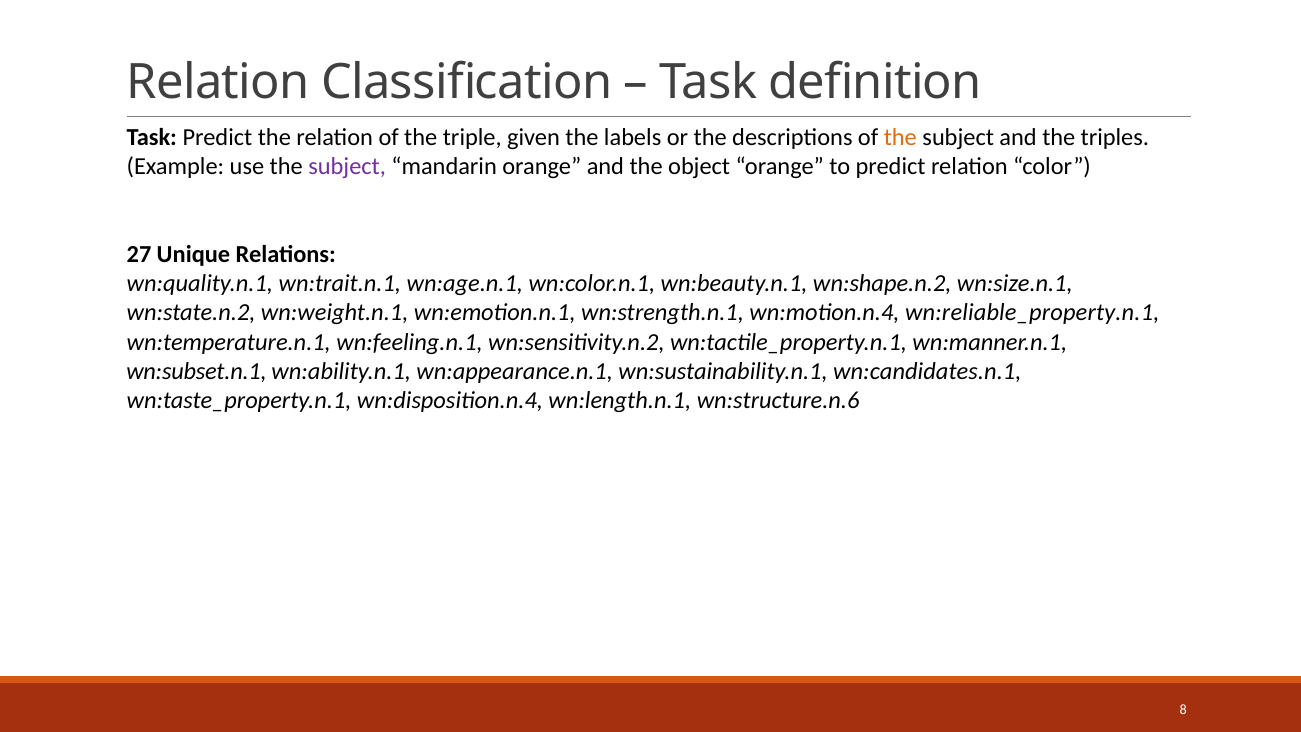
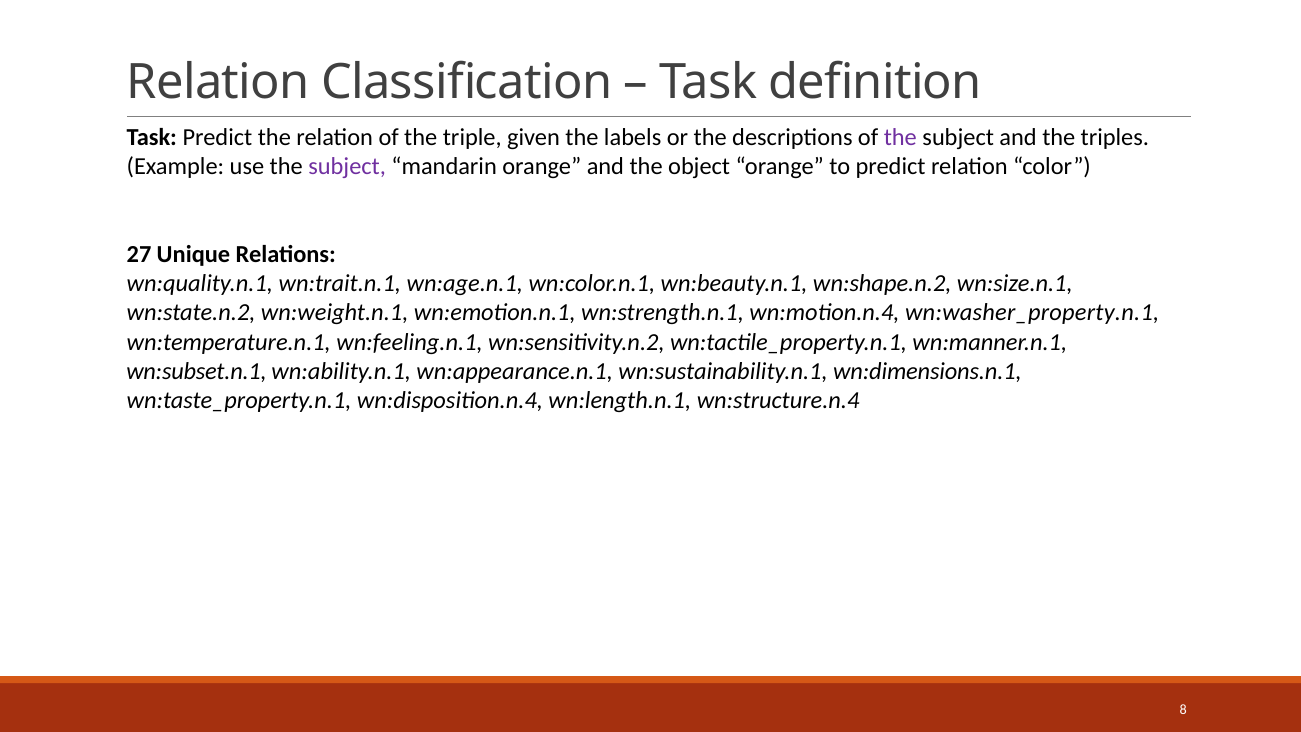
the at (900, 137) colour: orange -> purple
wn:reliable_property.n.1: wn:reliable_property.n.1 -> wn:washer_property.n.1
wn:candidates.n.1: wn:candidates.n.1 -> wn:dimensions.n.1
wn:structure.n.6: wn:structure.n.6 -> wn:structure.n.4
